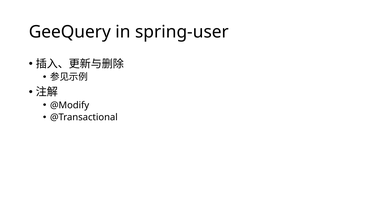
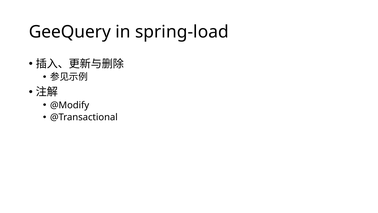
spring-user: spring-user -> spring-load
